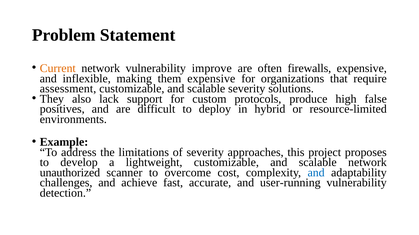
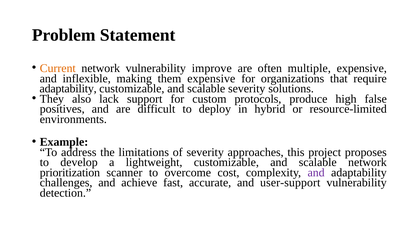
firewalls: firewalls -> multiple
assessment at (68, 89): assessment -> adaptability
unauthorized: unauthorized -> prioritization
and at (316, 173) colour: blue -> purple
user-running: user-running -> user-support
